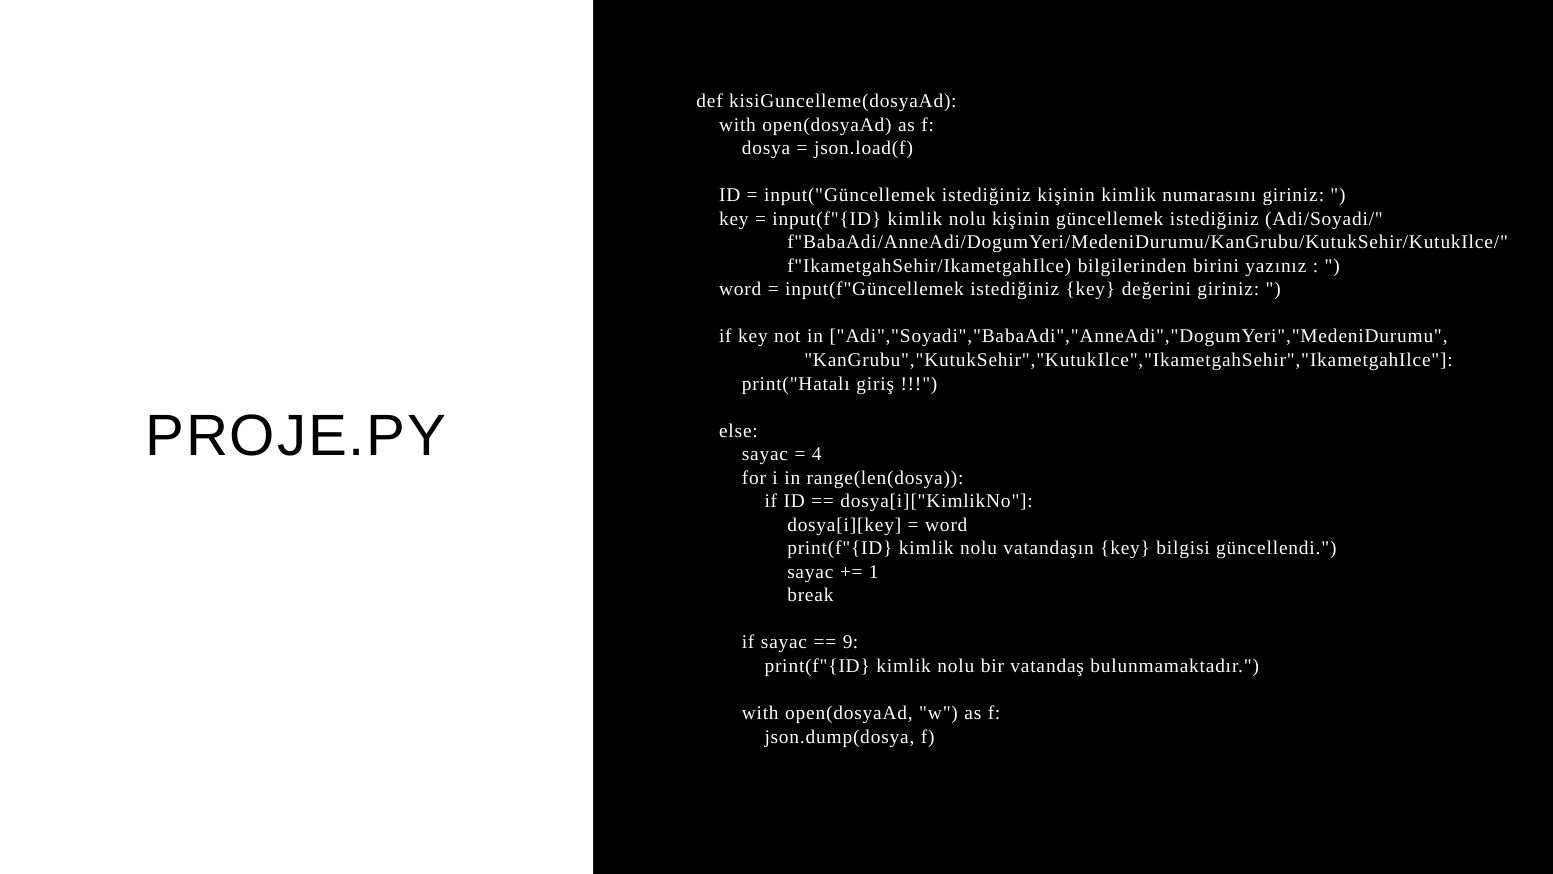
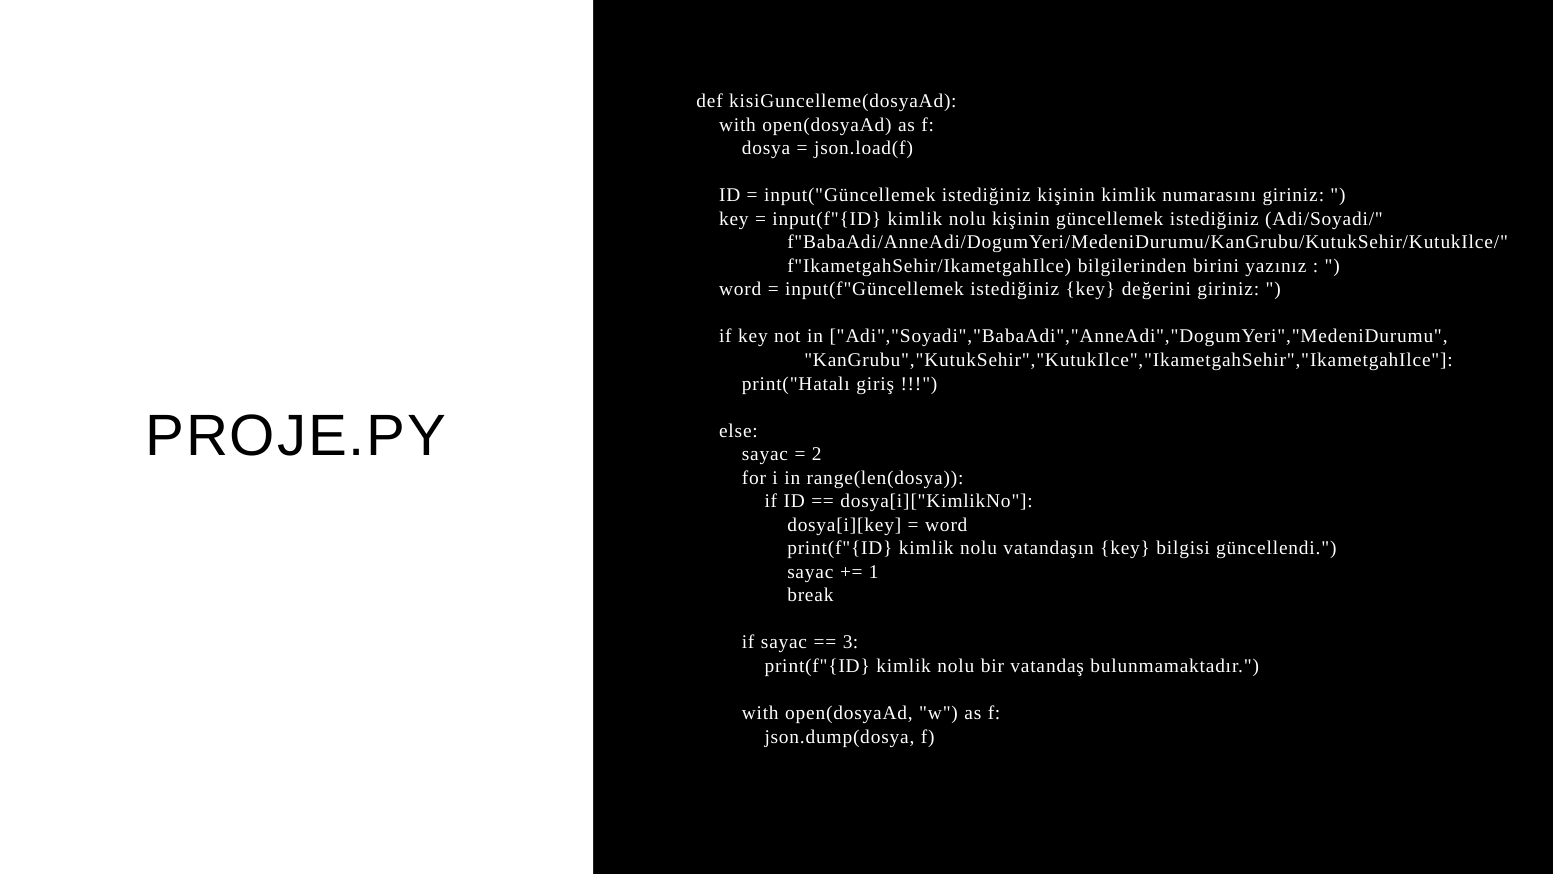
4: 4 -> 2
9: 9 -> 3
